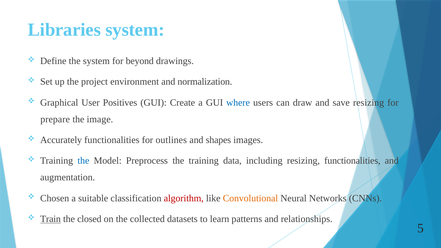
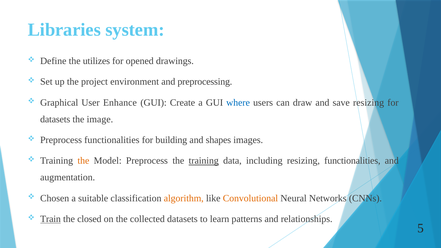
the system: system -> utilizes
beyond: beyond -> opened
normalization: normalization -> preprocessing
Positives: Positives -> Enhance
prepare at (55, 119): prepare -> datasets
Accurately at (61, 140): Accurately -> Preprocess
outlines: outlines -> building
the at (83, 161) colour: blue -> orange
training at (204, 161) underline: none -> present
algorithm colour: red -> orange
